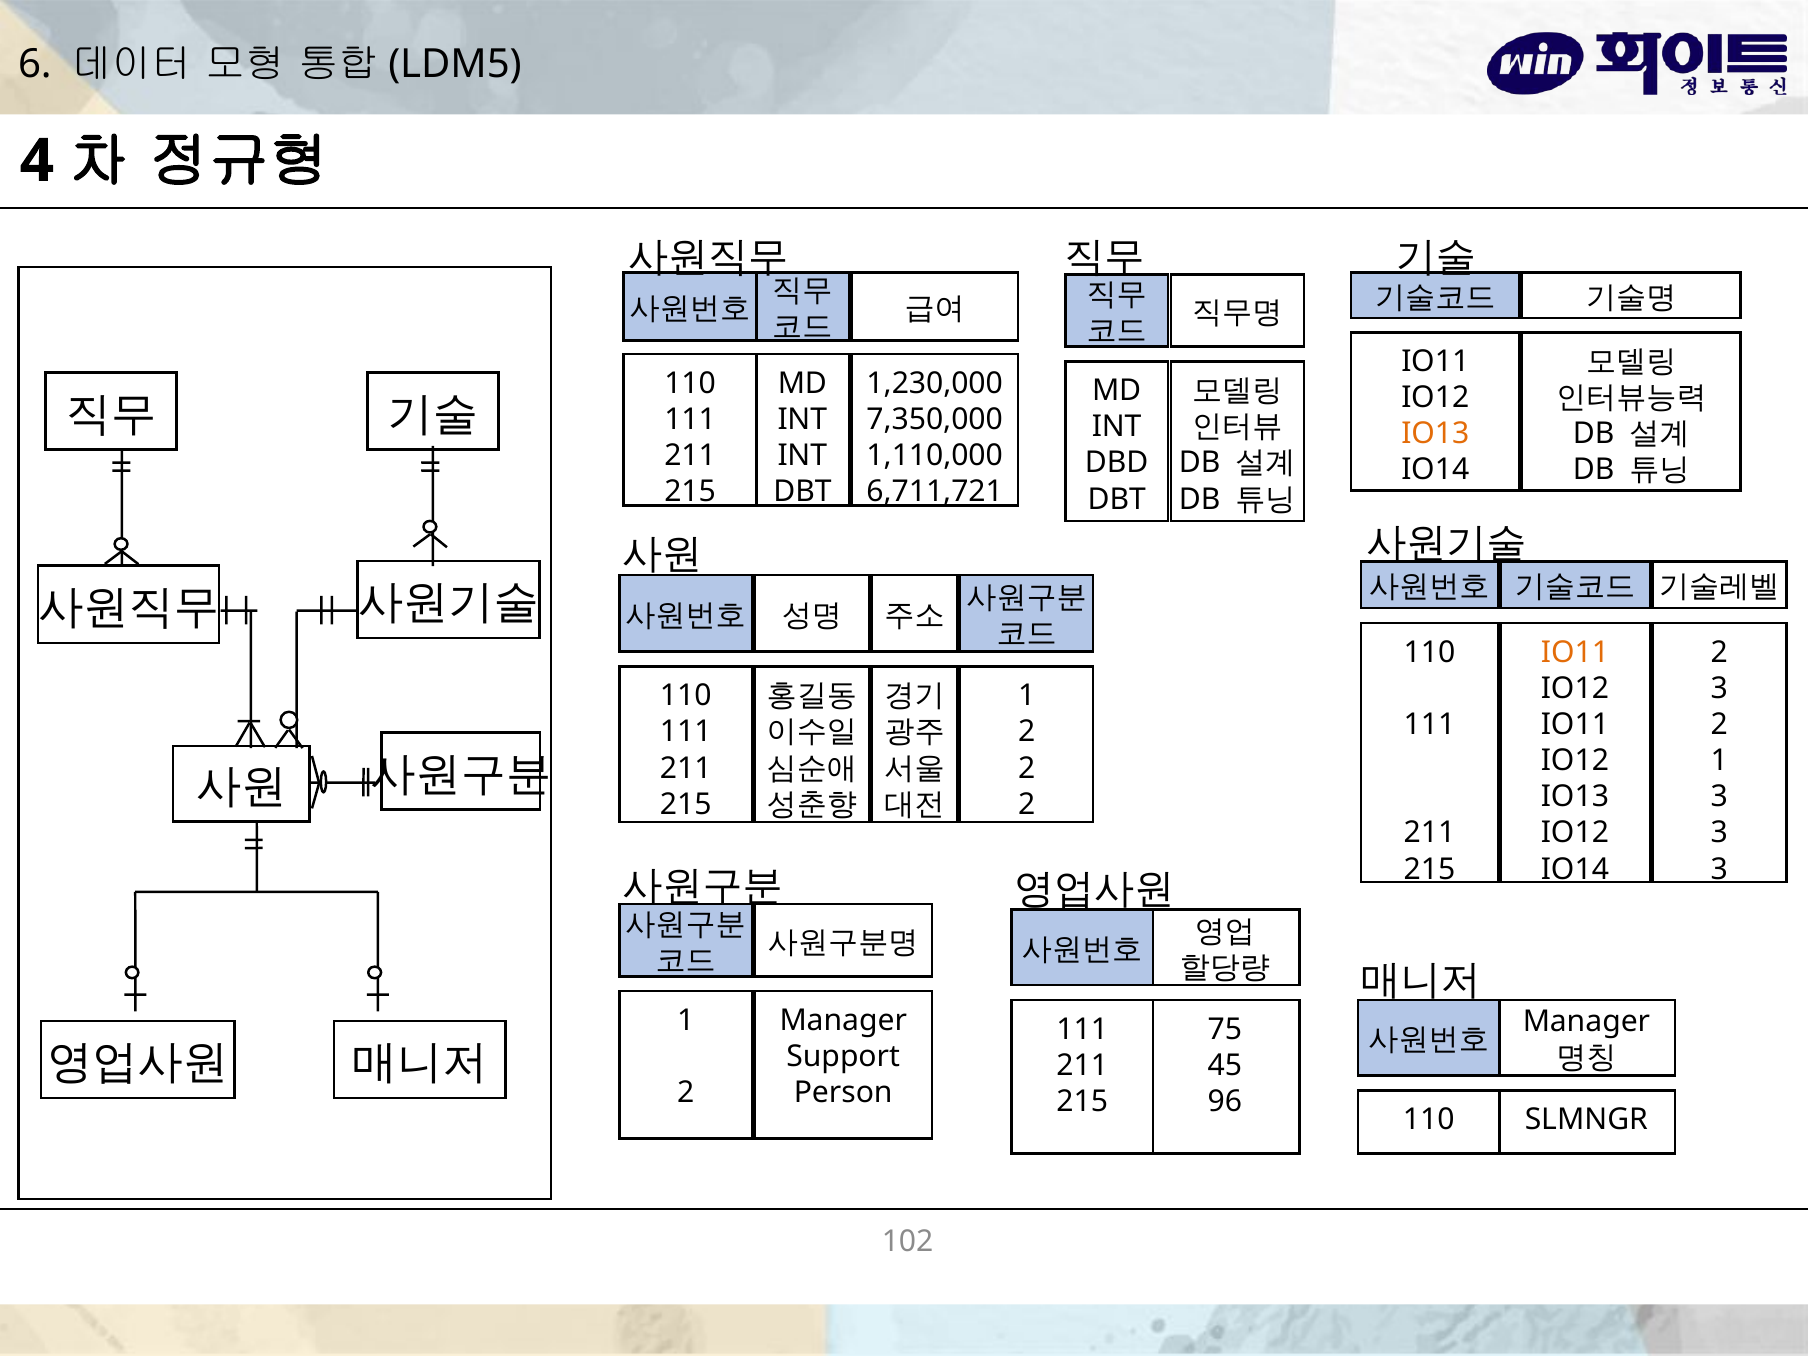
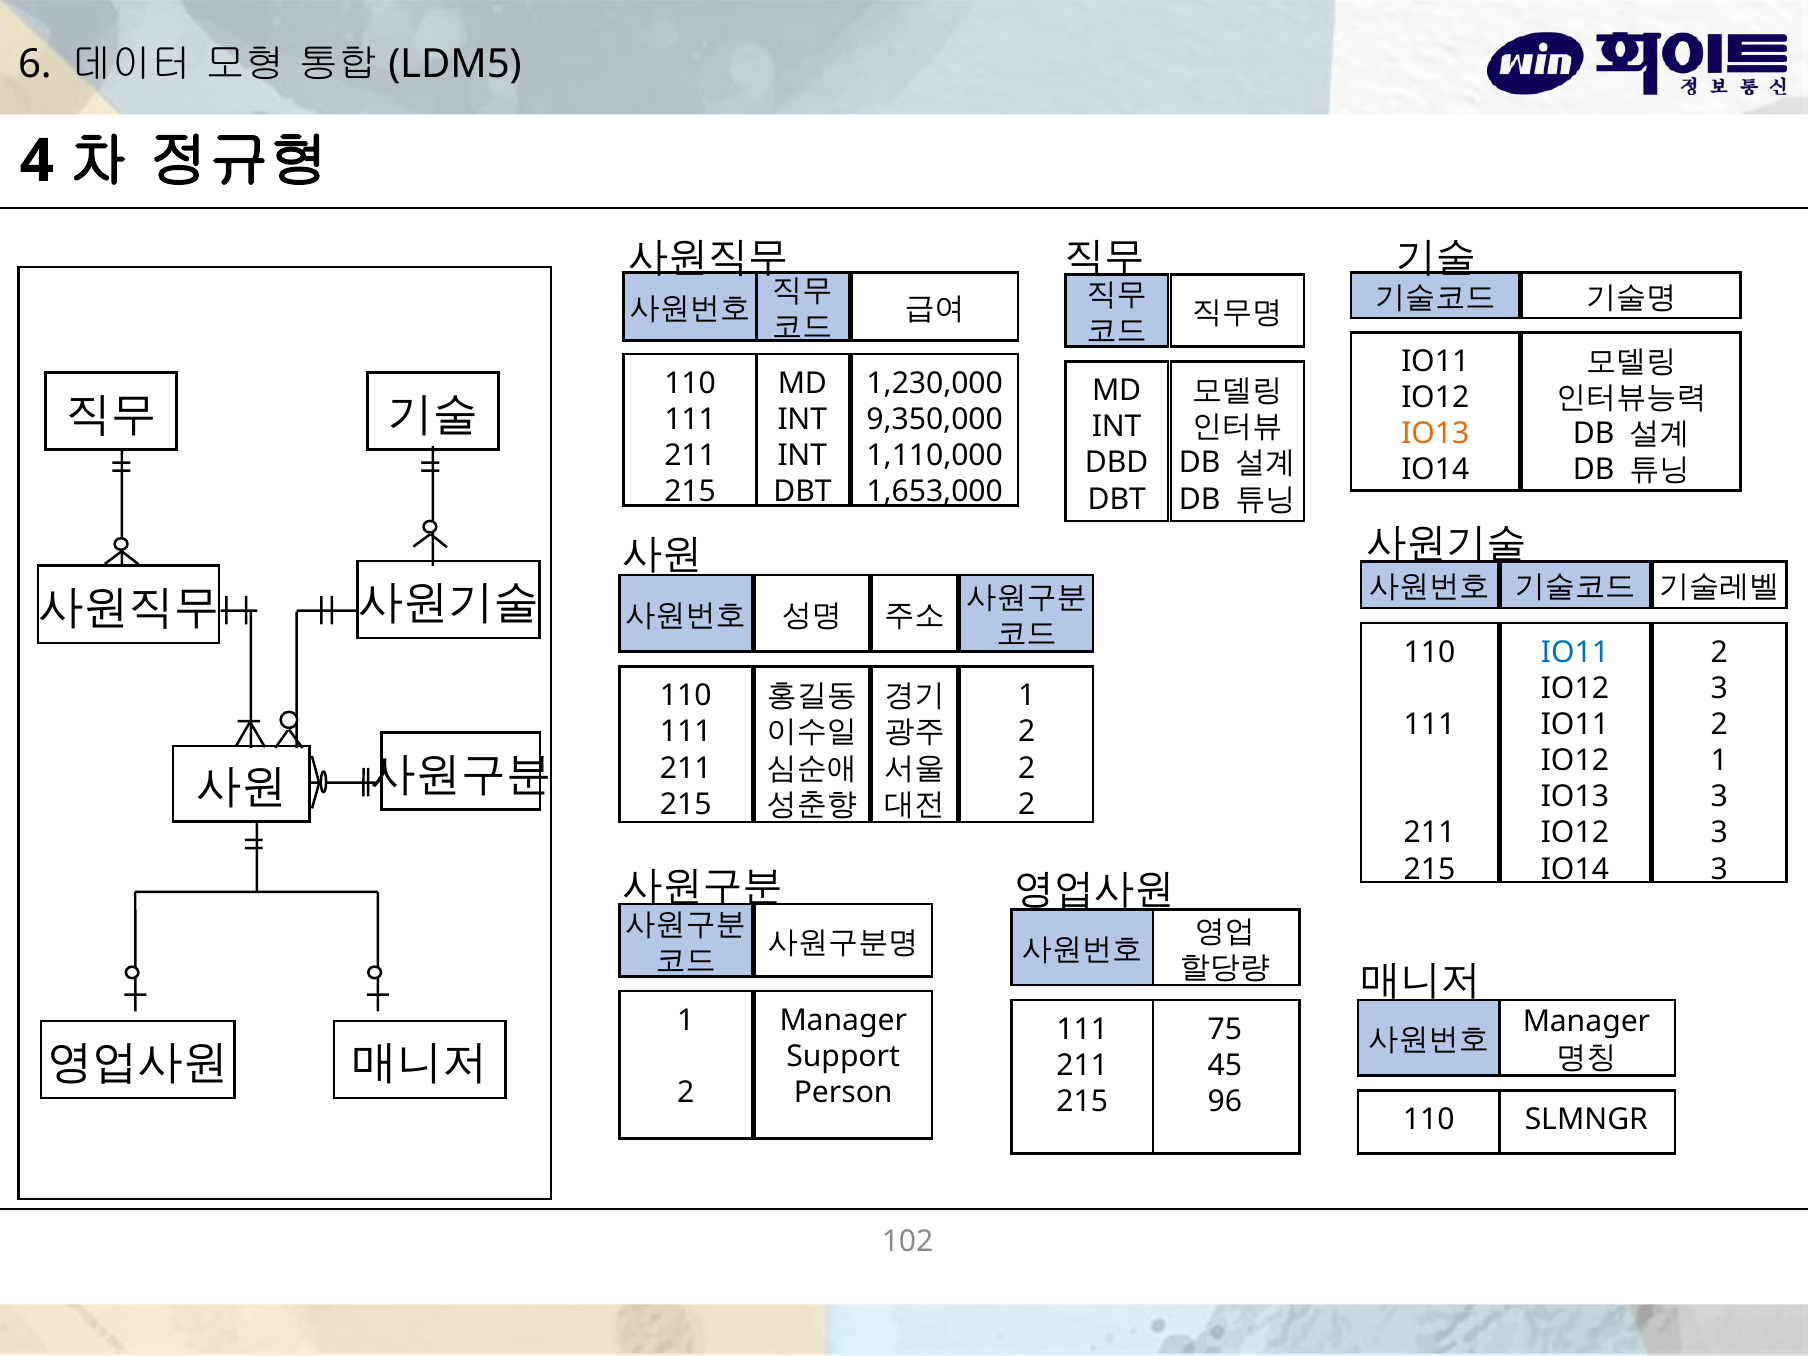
7,350,000: 7,350,000 -> 9,350,000
6,711,721: 6,711,721 -> 1,653,000
IO11 at (1575, 652) colour: orange -> blue
